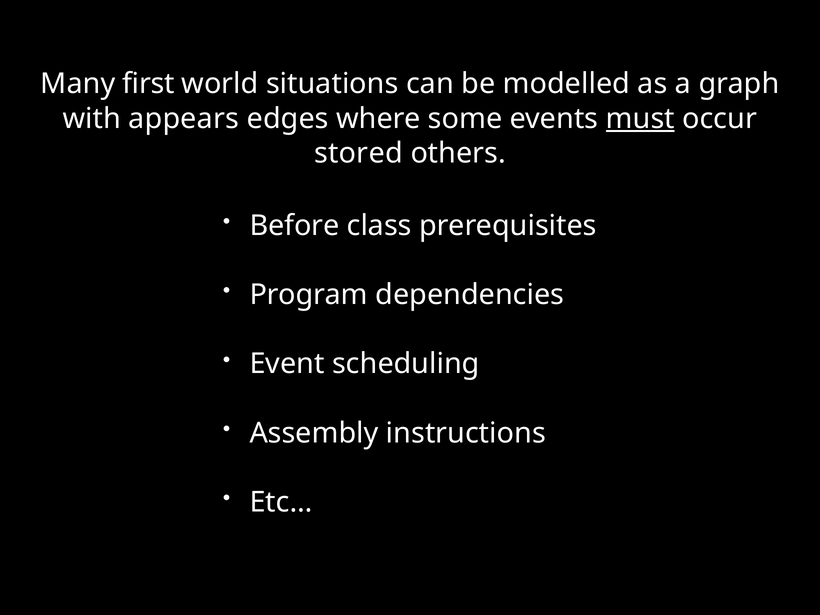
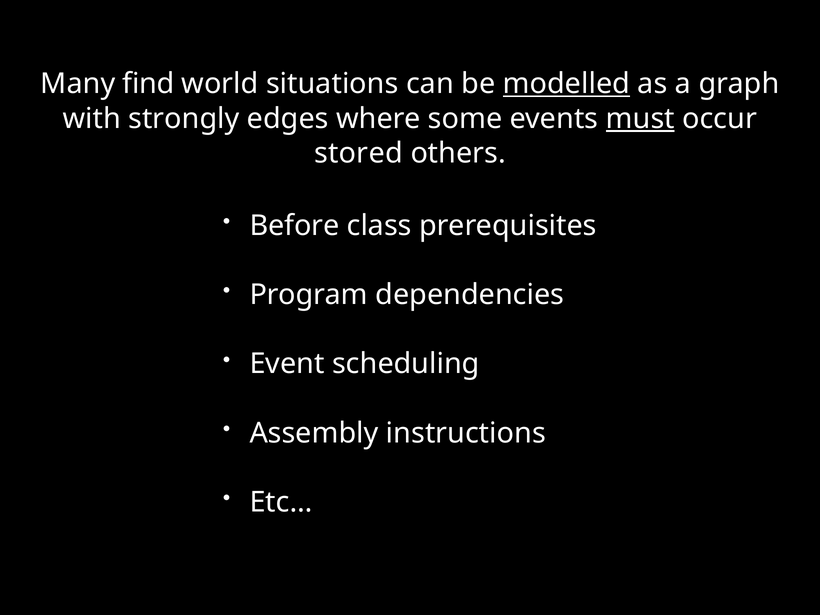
first: first -> find
modelled underline: none -> present
appears: appears -> strongly
